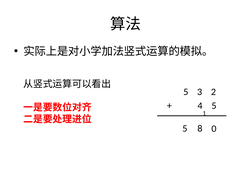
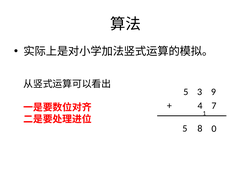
2: 2 -> 9
4 5: 5 -> 7
